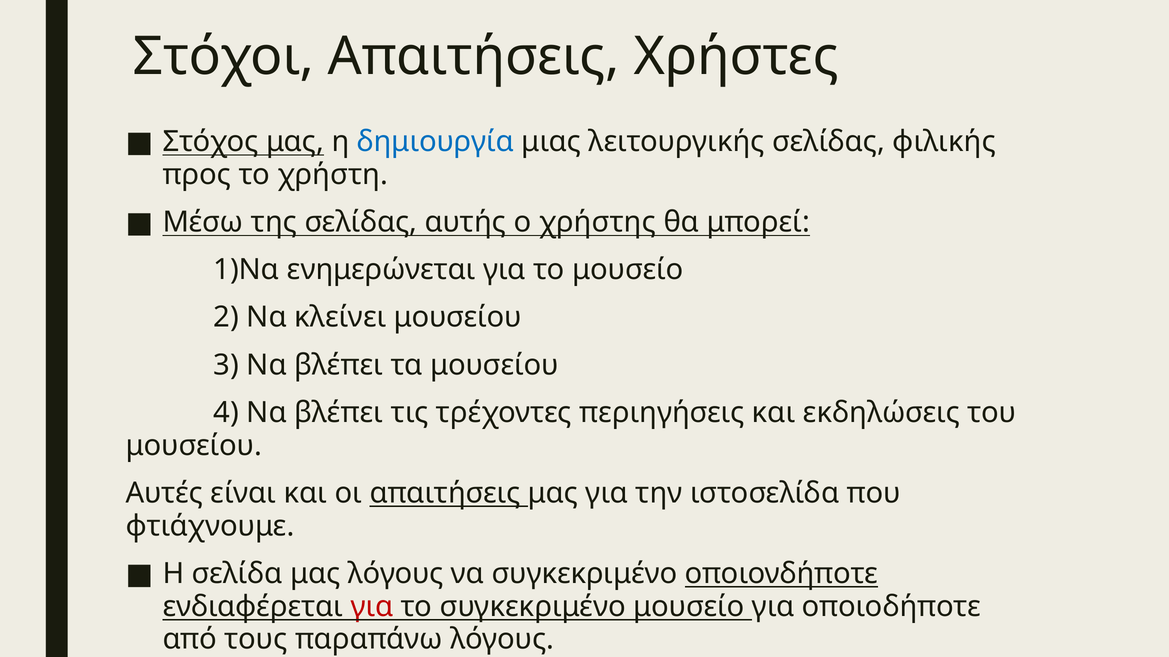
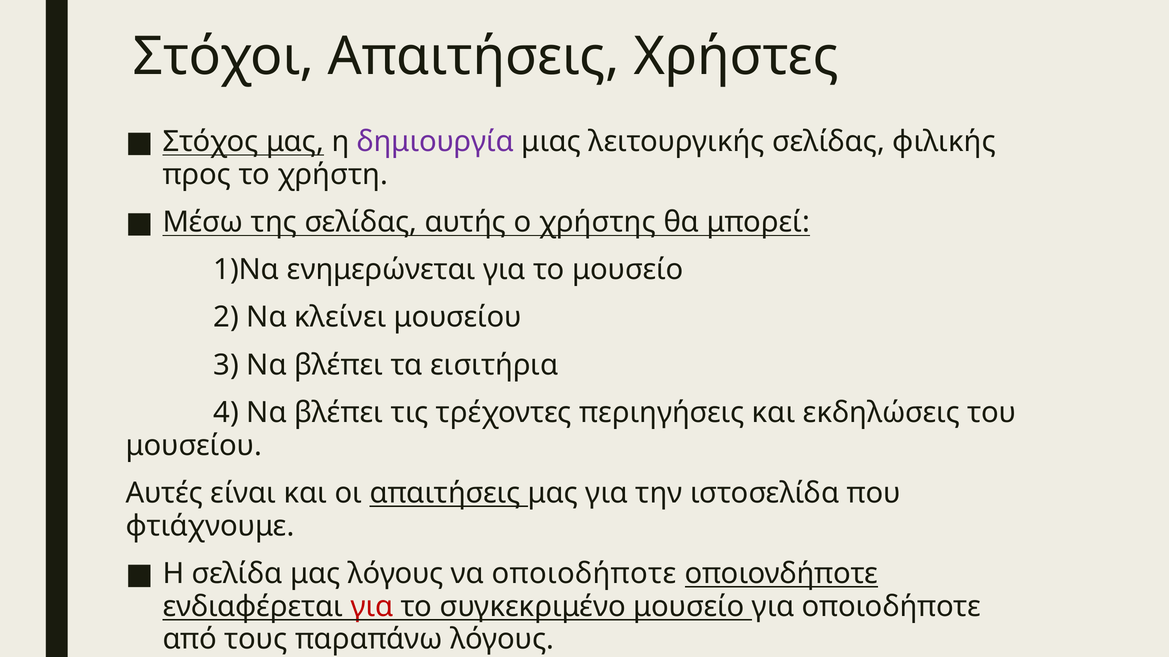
δημιουργία colour: blue -> purple
τα μουσείου: μουσείου -> εισιτήρια
να συγκεκριμένο: συγκεκριμένο -> οποιοδήποτε
